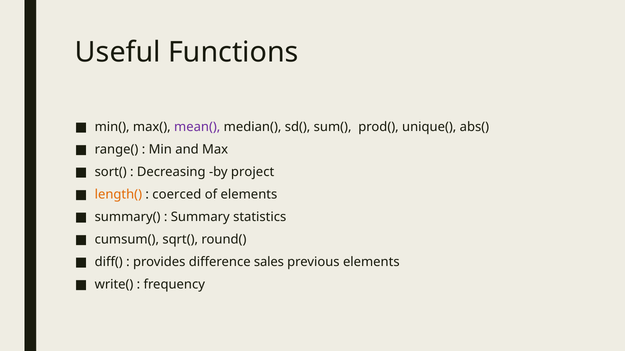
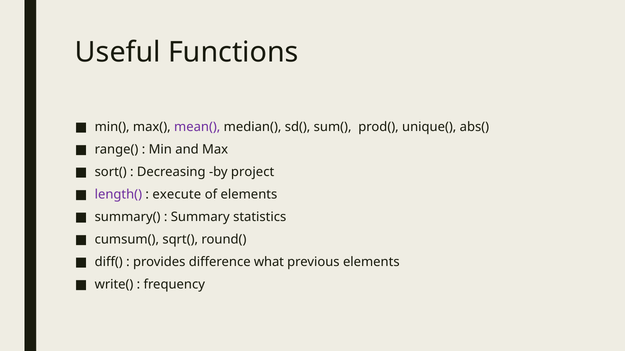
length( colour: orange -> purple
coerced: coerced -> execute
sales: sales -> what
